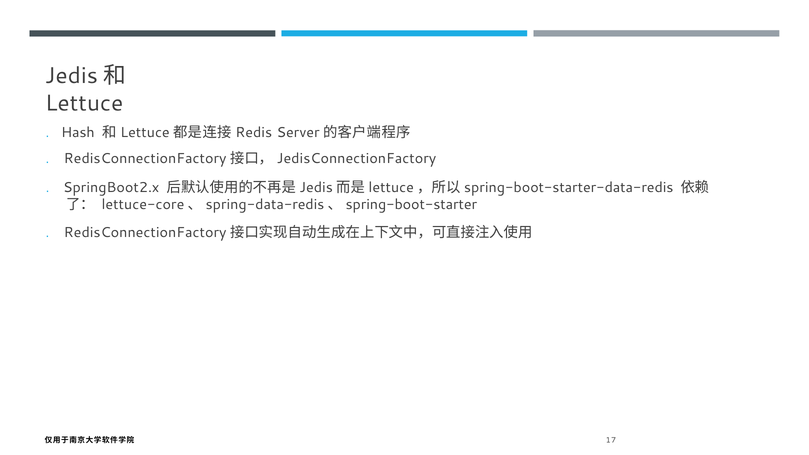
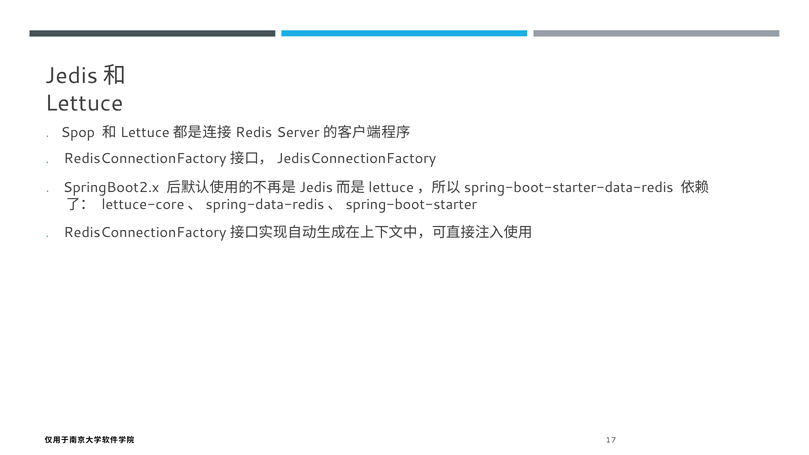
Hash: Hash -> Spop
